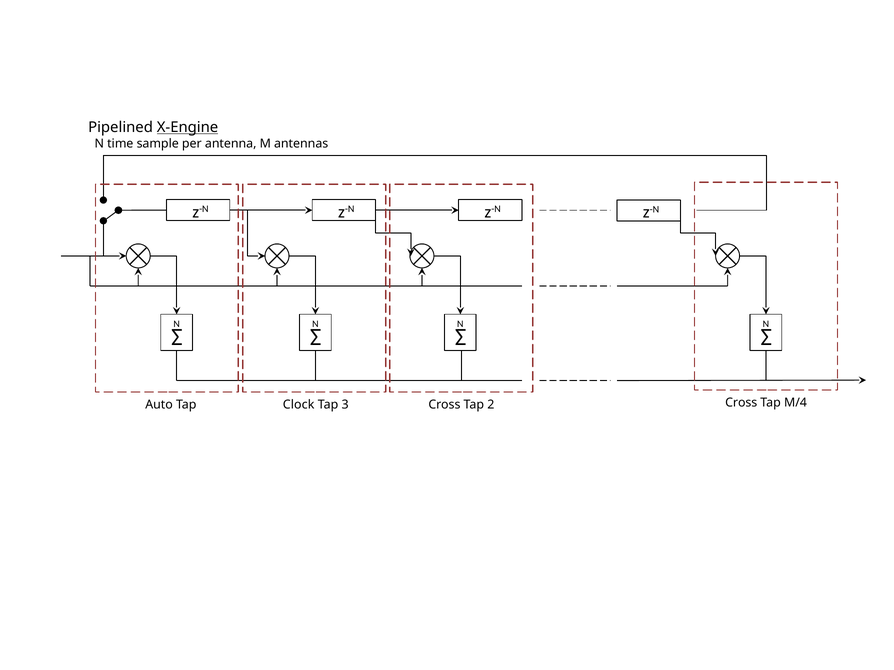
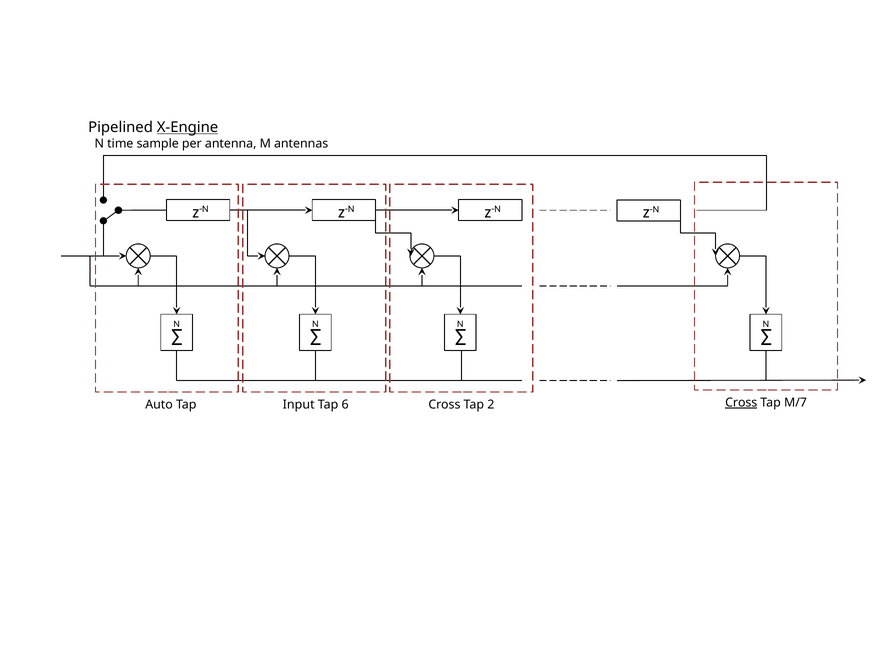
Clock: Clock -> Input
3: 3 -> 6
Cross at (741, 403) underline: none -> present
M/4: M/4 -> M/7
